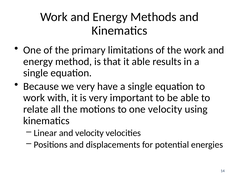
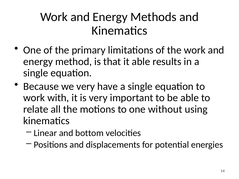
one velocity: velocity -> without
and velocity: velocity -> bottom
